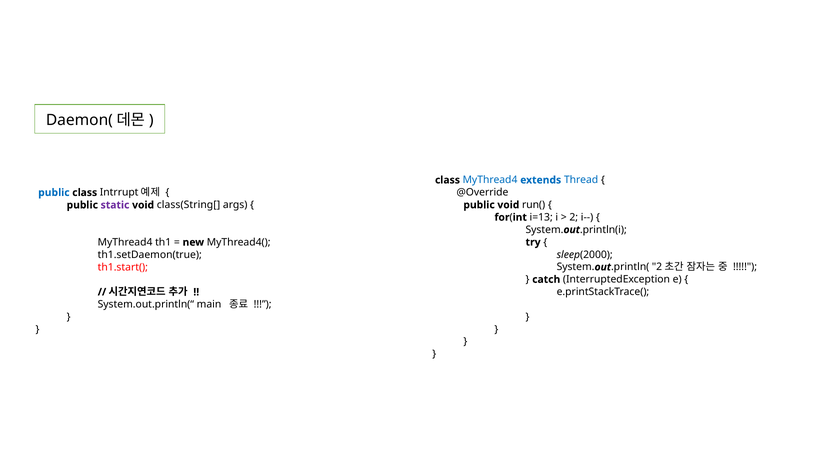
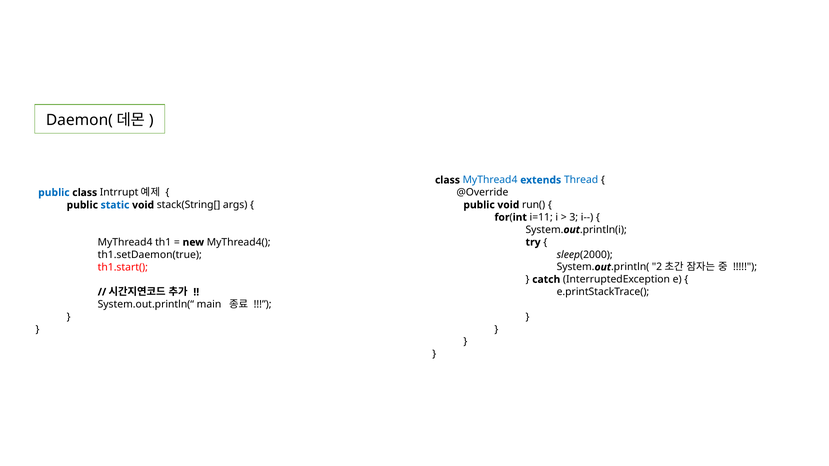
static colour: purple -> blue
class(String[: class(String[ -> stack(String[
i=13: i=13 -> i=11
2: 2 -> 3
